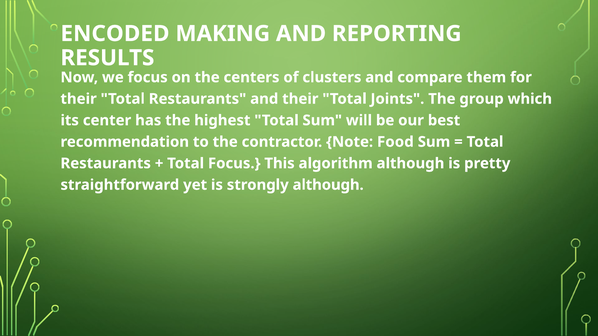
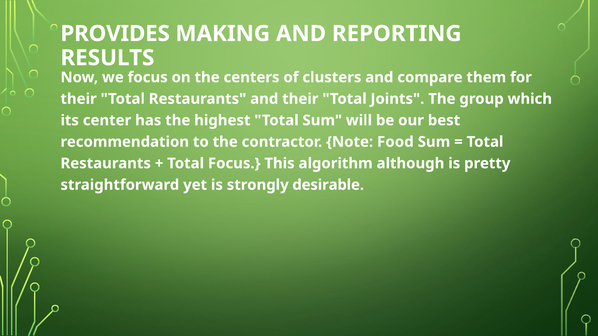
ENCODED: ENCODED -> PROVIDES
strongly although: although -> desirable
